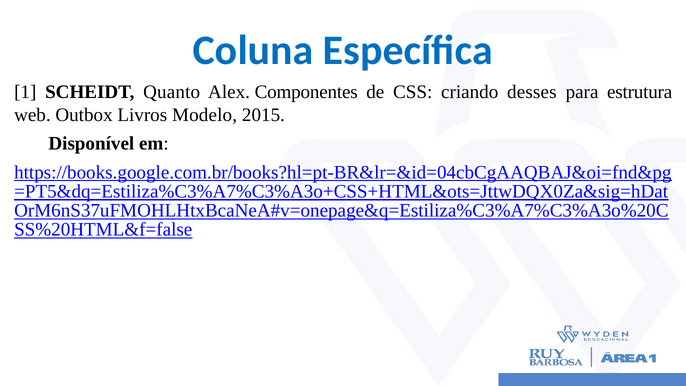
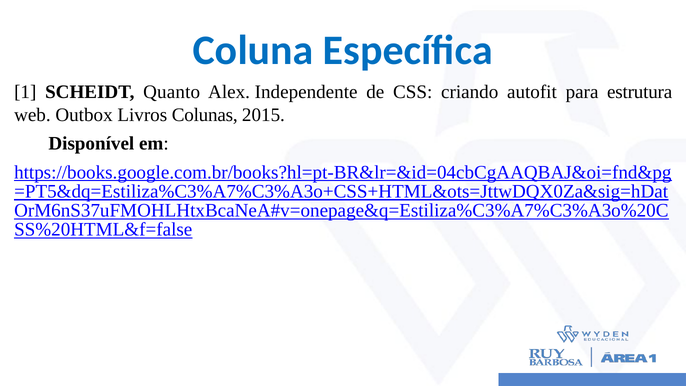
Componentes: Componentes -> Independente
desses: desses -> autofit
Modelo: Modelo -> Colunas
